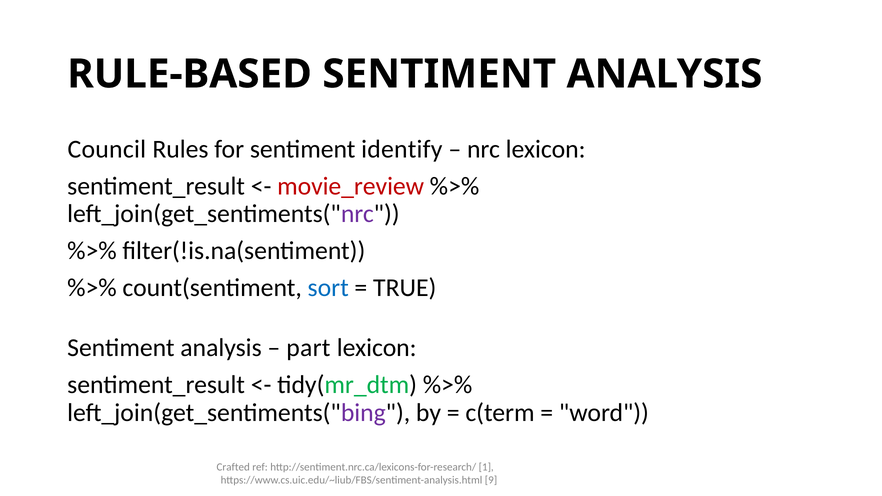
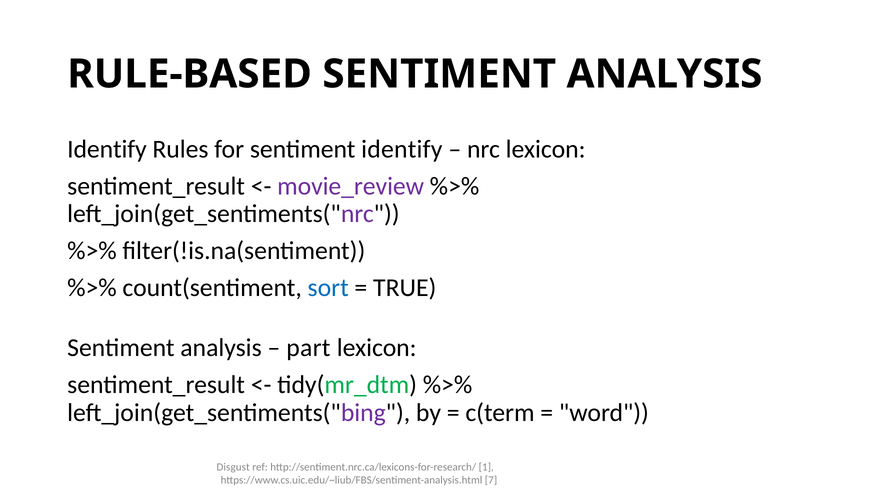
Council at (107, 149): Council -> Identify
movie_review colour: red -> purple
Crafted: Crafted -> Disgust
9: 9 -> 7
